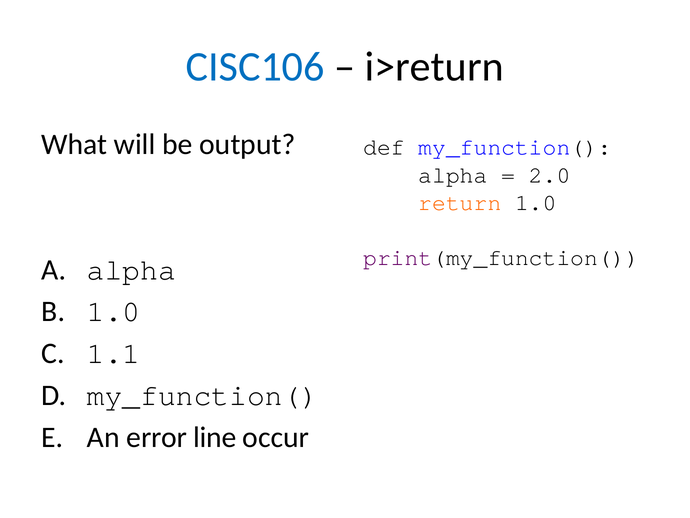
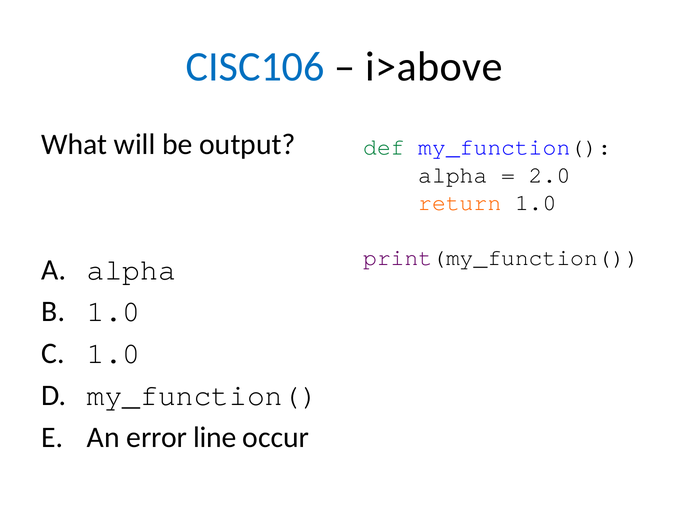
i>return: i>return -> i>above
def colour: black -> green
1.1 at (114, 353): 1.1 -> 1.0
